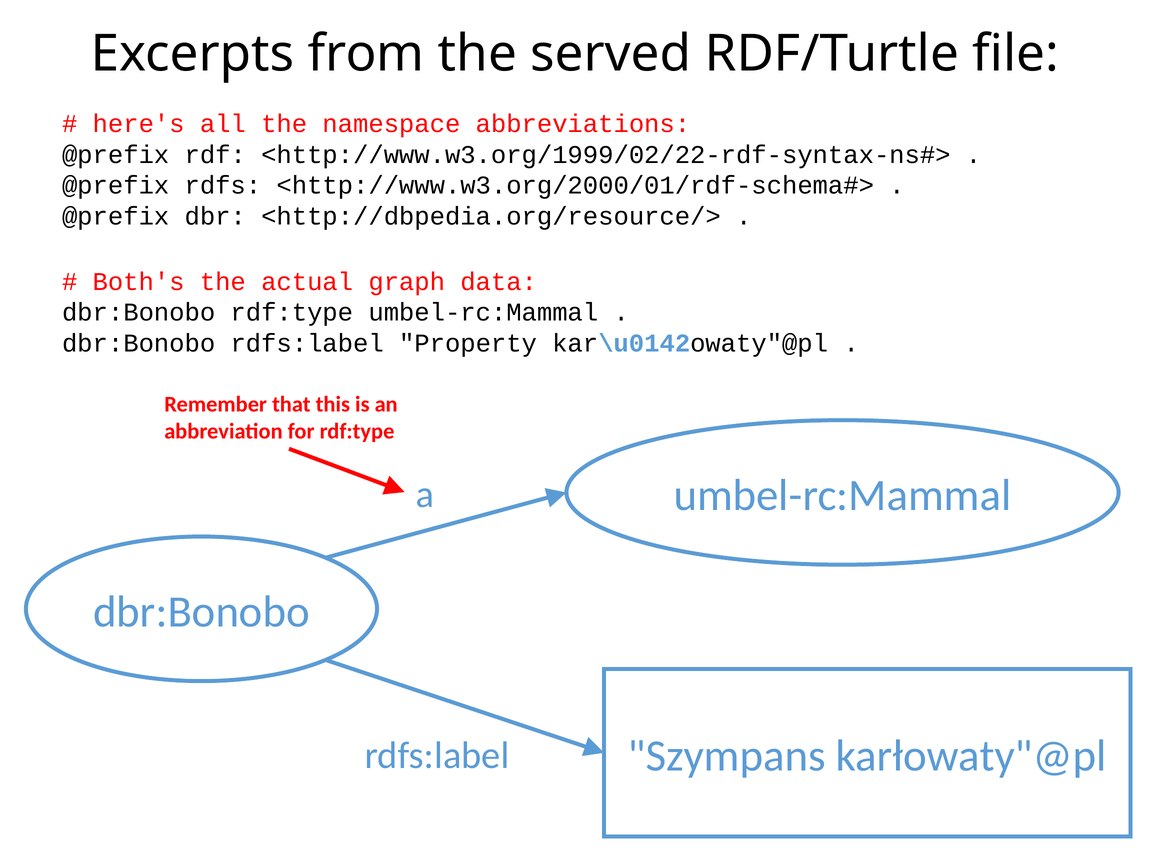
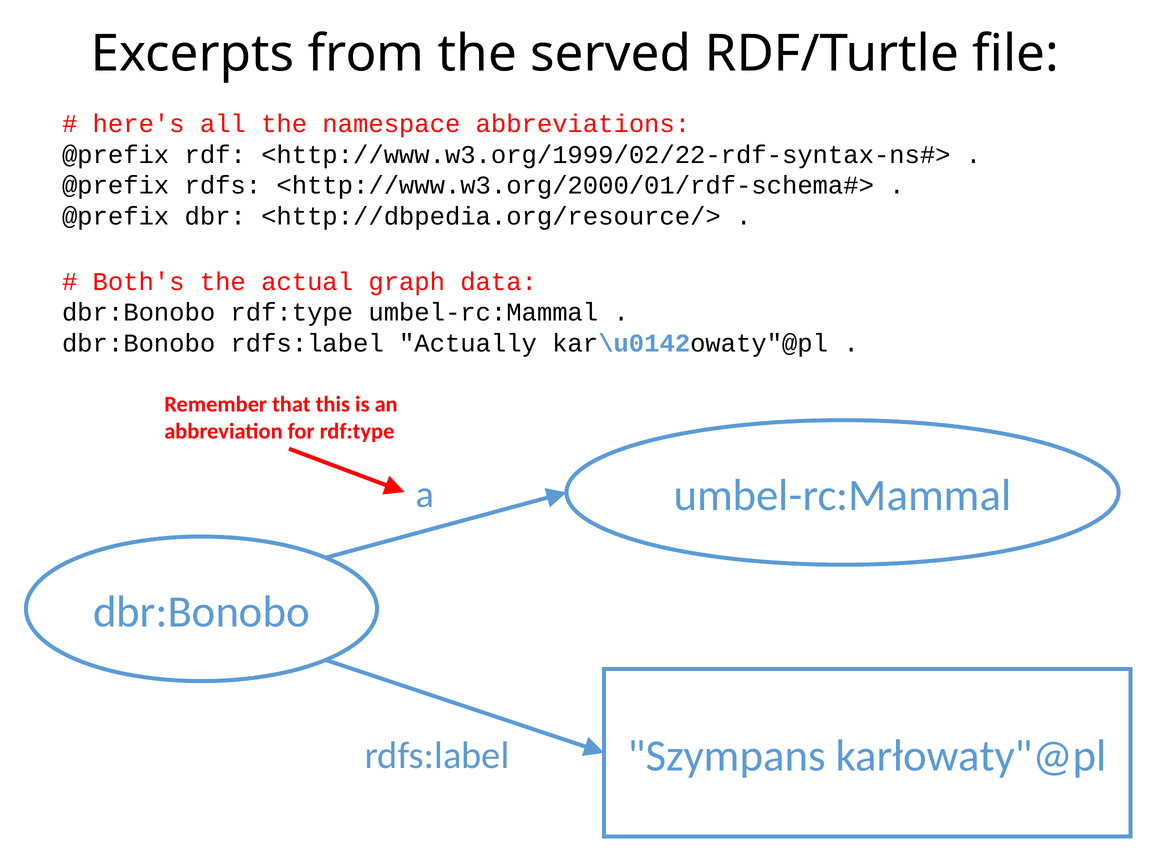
Property: Property -> Actually
